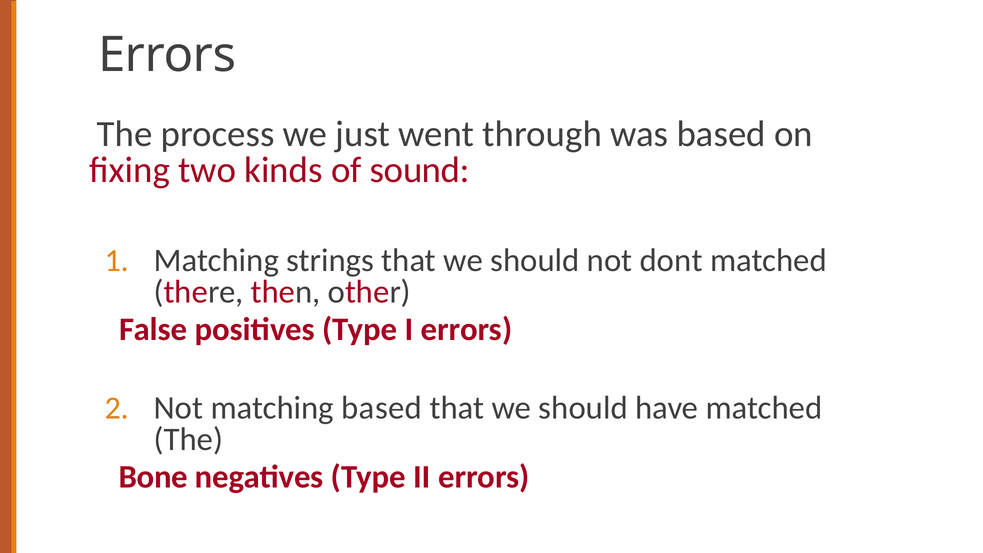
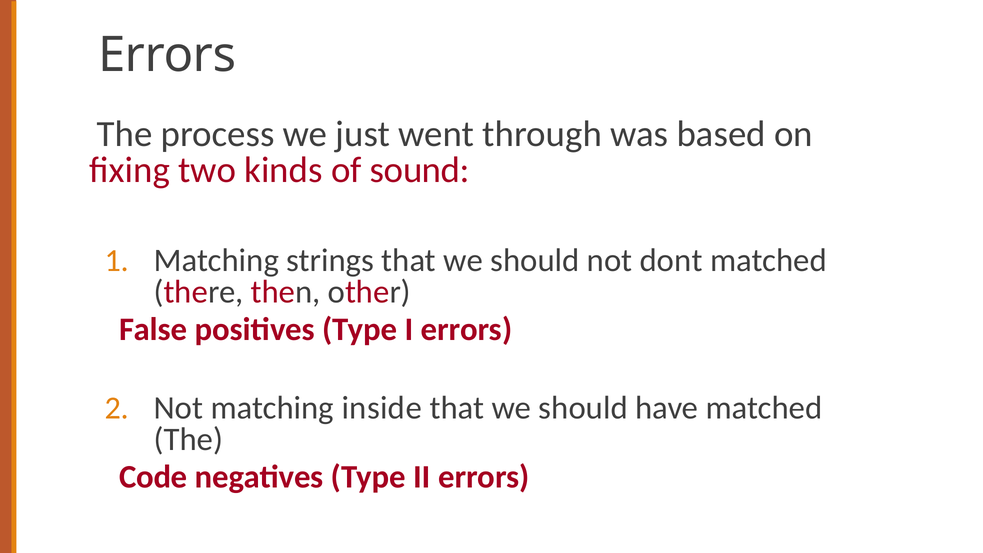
matching based: based -> inside
Bone: Bone -> Code
